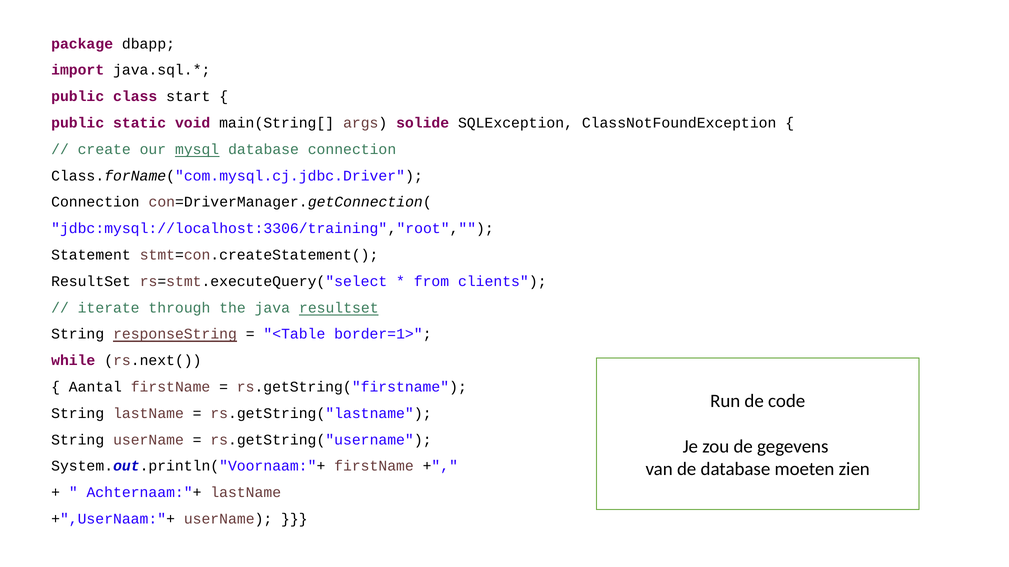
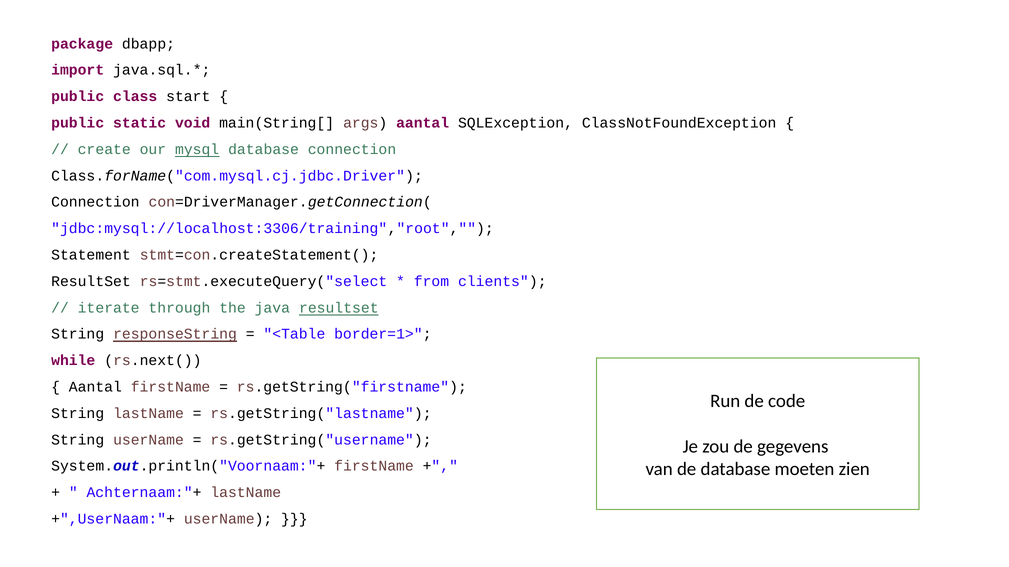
args solide: solide -> aantal
